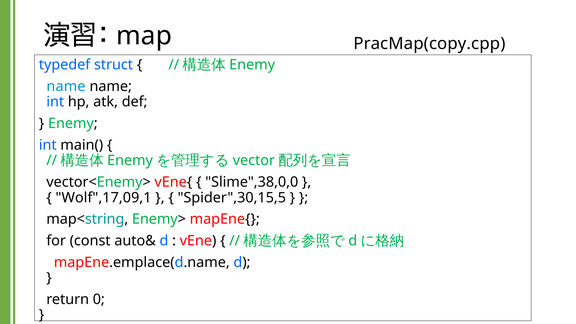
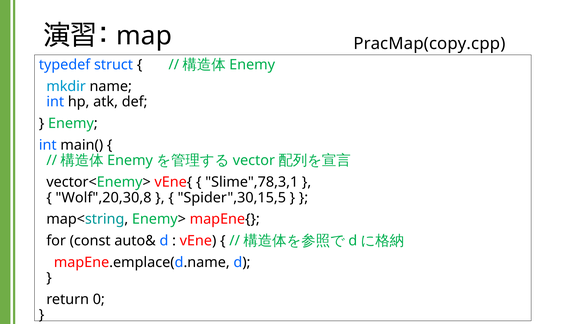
name at (66, 86): name -> mkdir
Slime",38,0,0: Slime",38,0,0 -> Slime",78,3,1
Wolf",17,09,1: Wolf",17,09,1 -> Wolf",20,30,8
